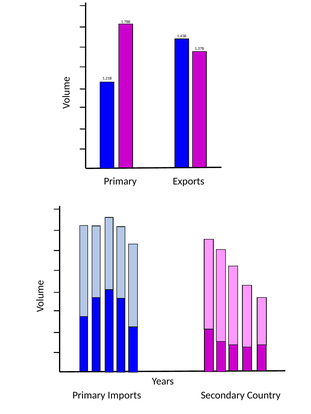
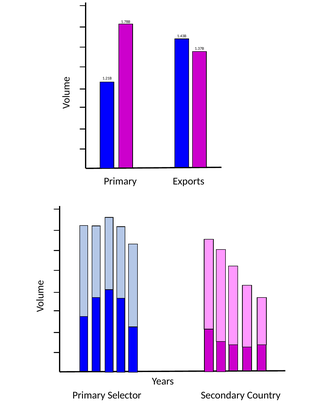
Imports: Imports -> Selector
